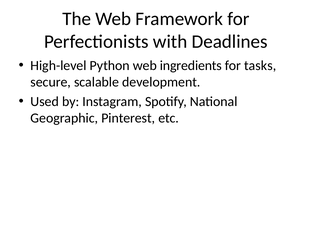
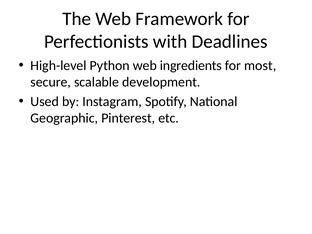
tasks: tasks -> most
